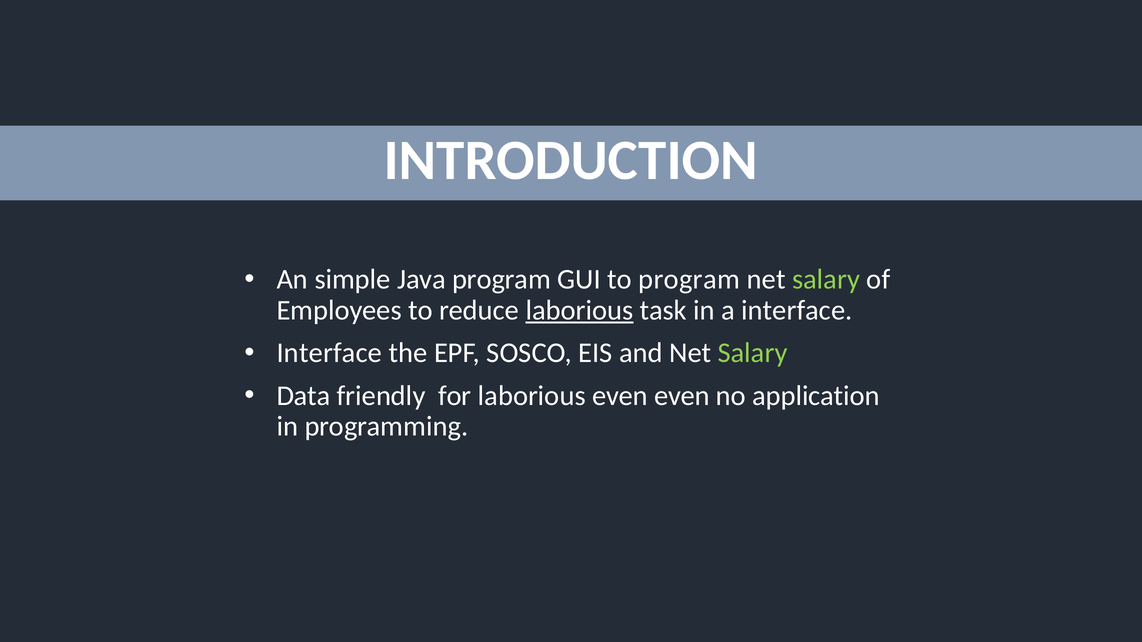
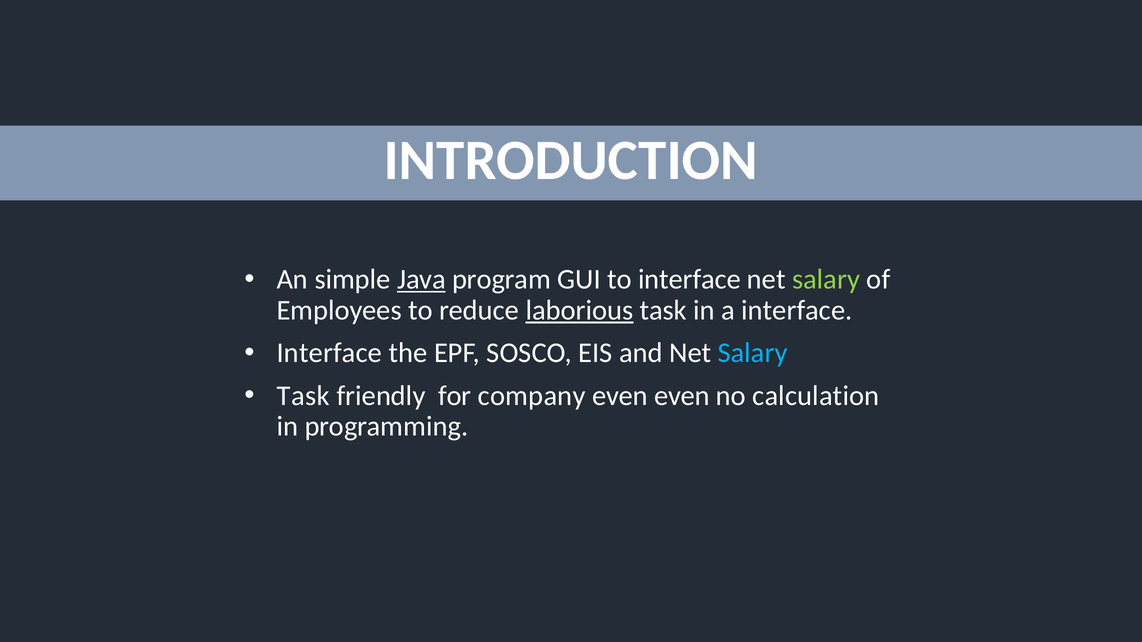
Java underline: none -> present
to program: program -> interface
Salary at (753, 353) colour: light green -> light blue
Data at (303, 396): Data -> Task
for laborious: laborious -> company
application: application -> calculation
